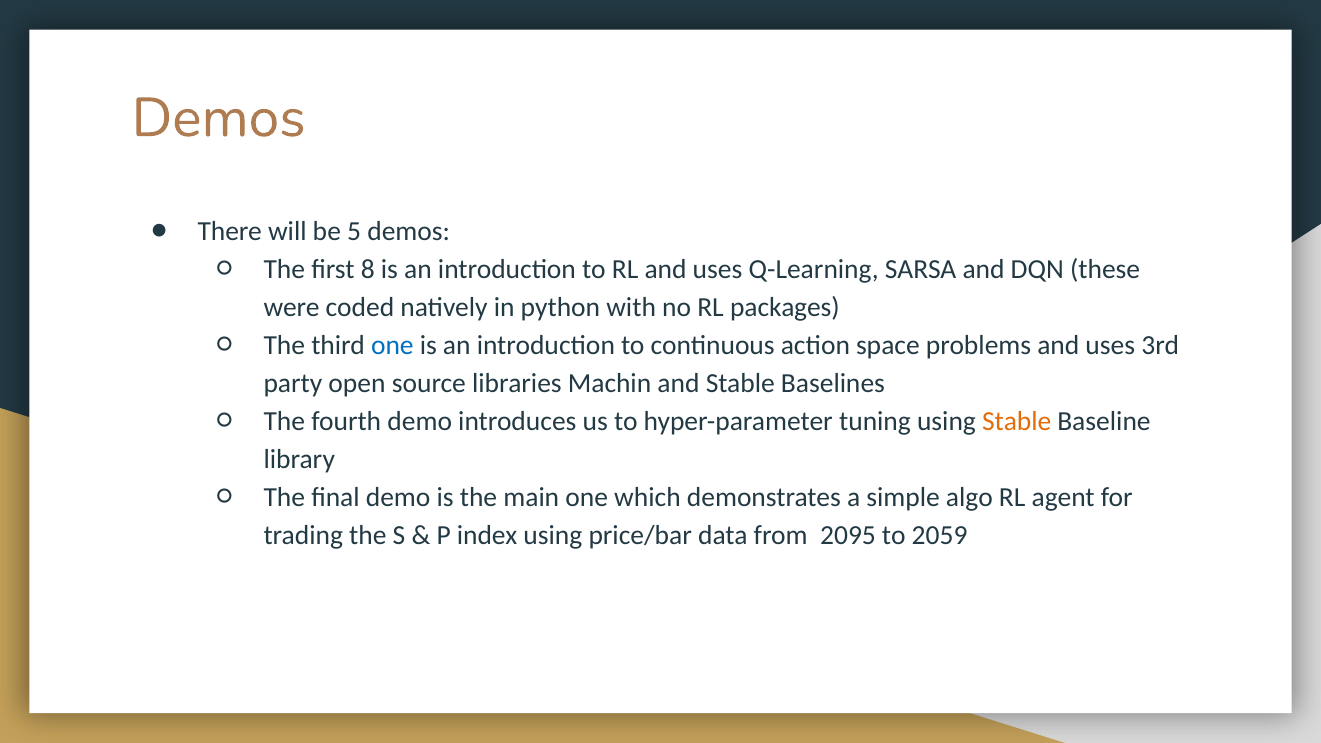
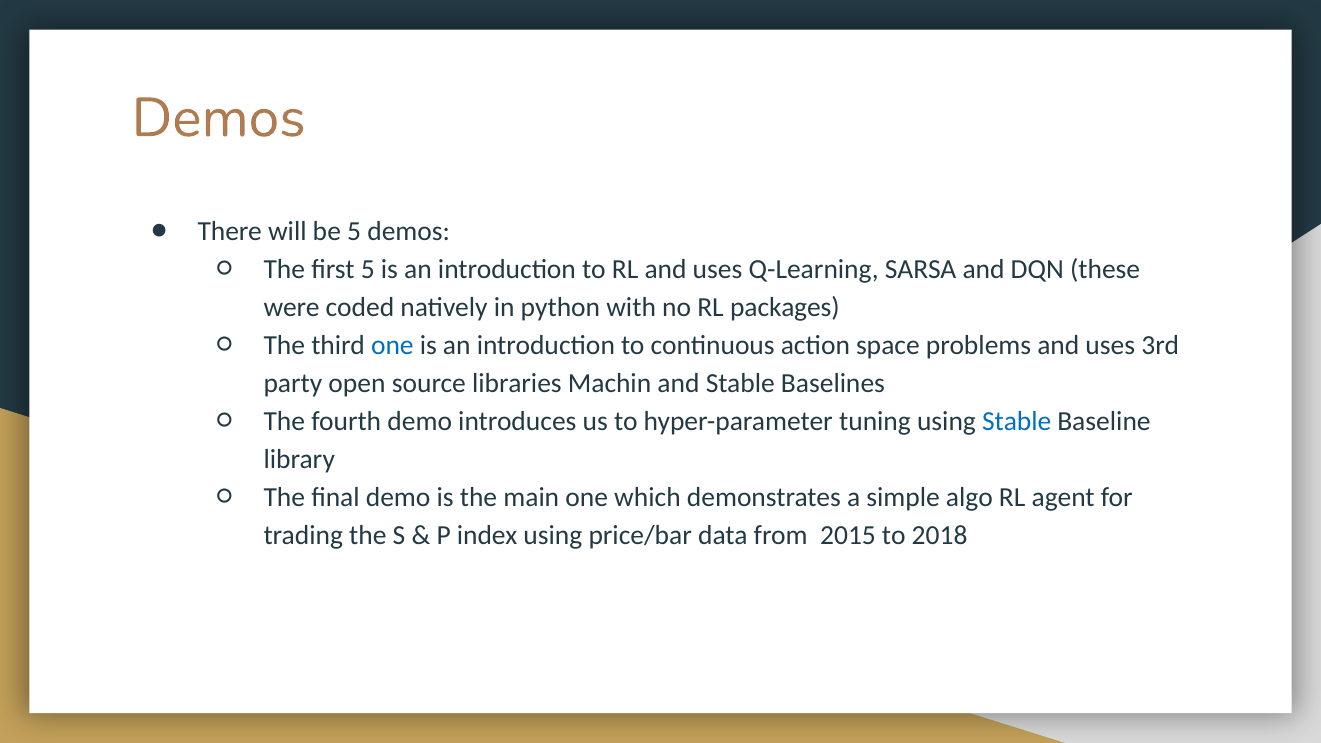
first 8: 8 -> 5
Stable at (1017, 421) colour: orange -> blue
2095: 2095 -> 2015
2059: 2059 -> 2018
